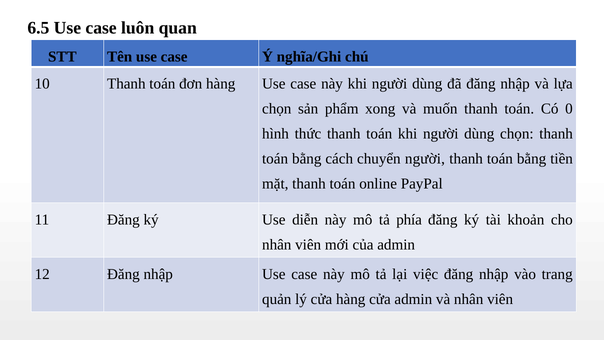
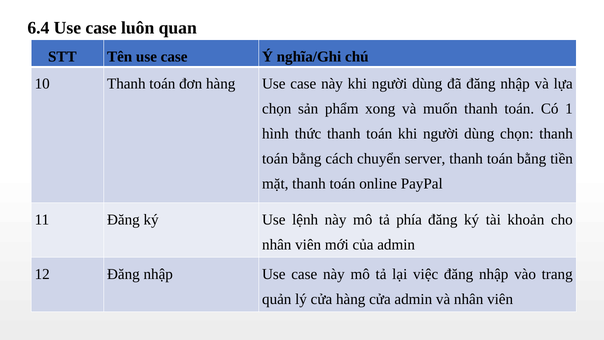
6.5: 6.5 -> 6.4
0: 0 -> 1
chuyển người: người -> server
diễn: diễn -> lệnh
